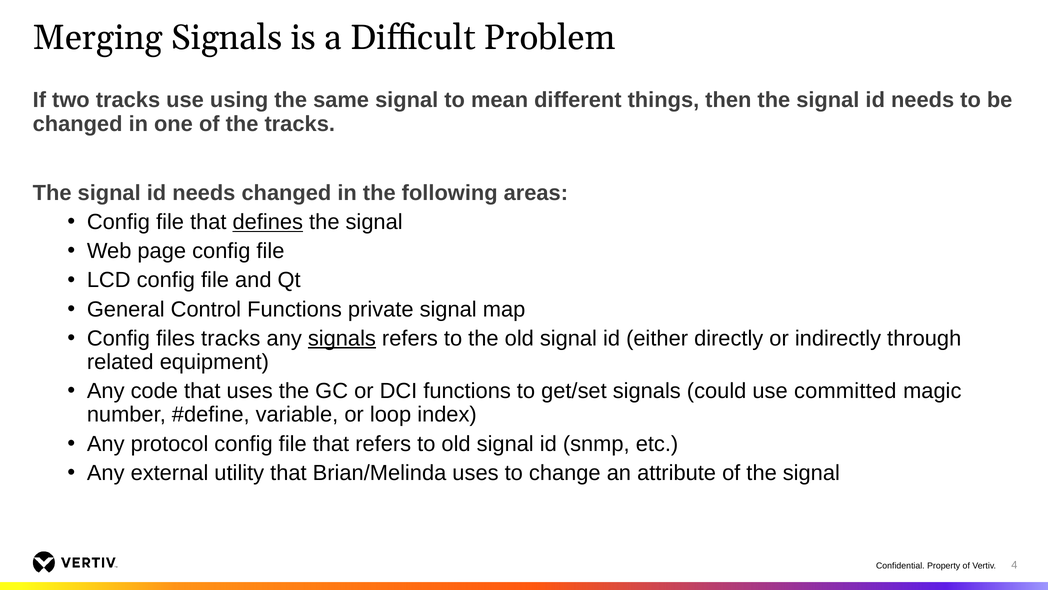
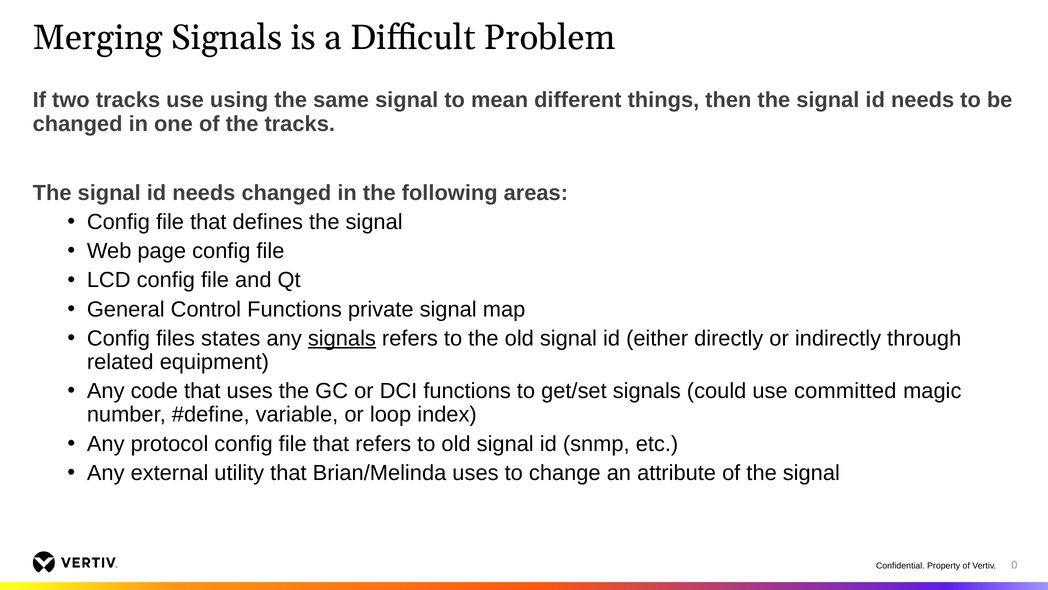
defines underline: present -> none
files tracks: tracks -> states
4: 4 -> 0
